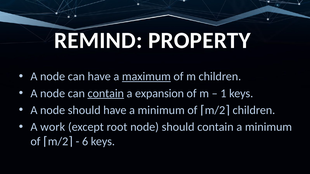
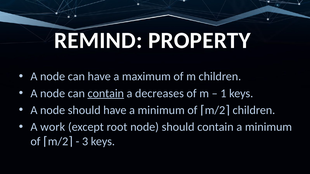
maximum underline: present -> none
expansion: expansion -> decreases
6: 6 -> 3
